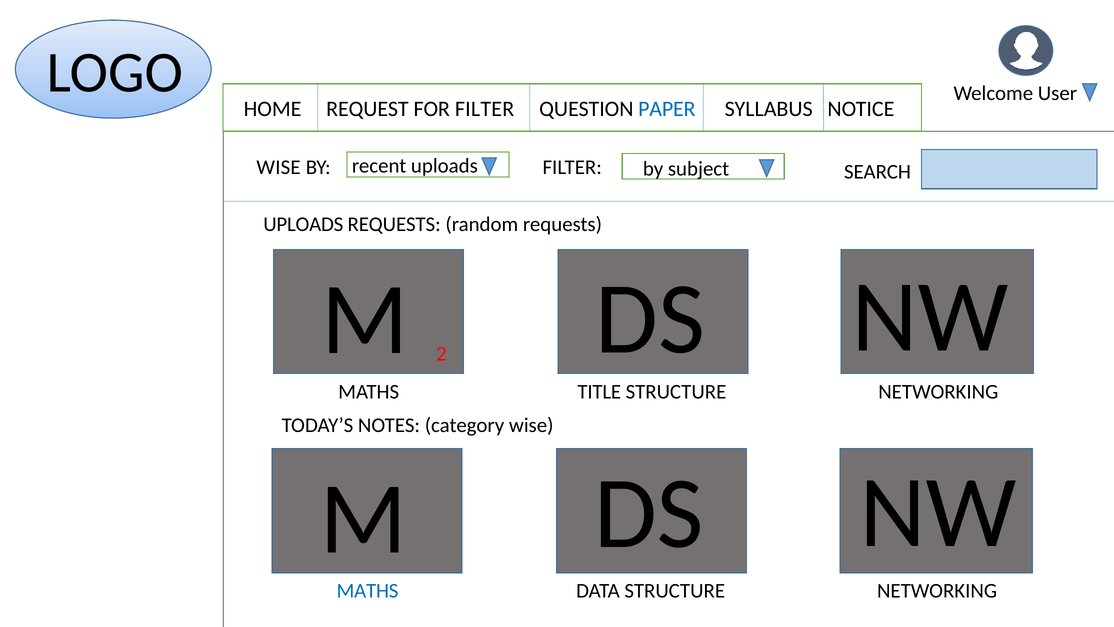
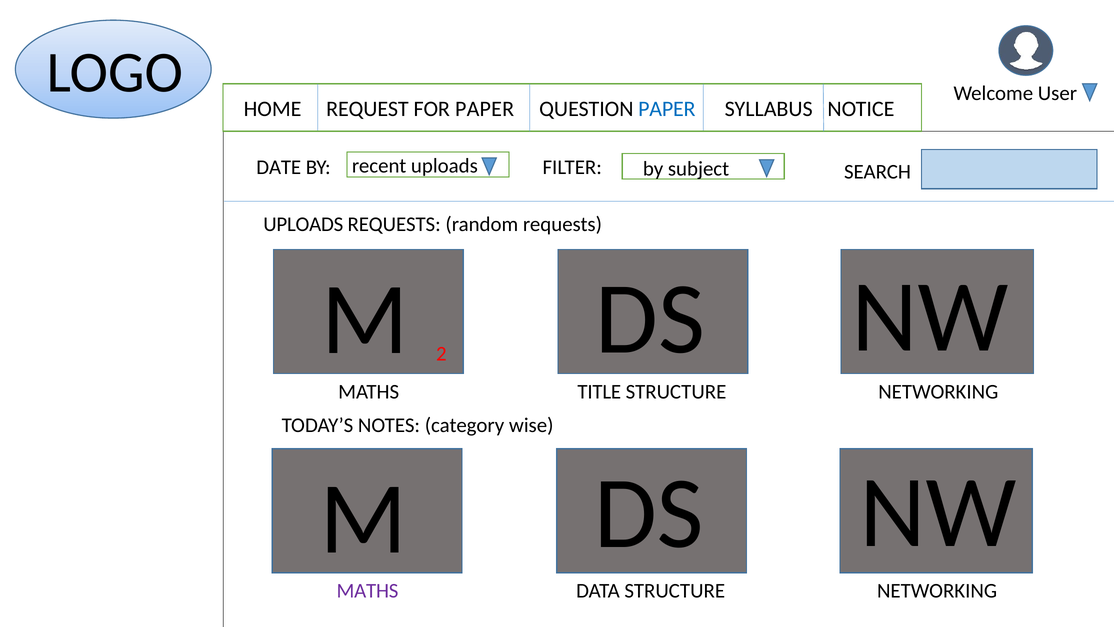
FOR FILTER: FILTER -> PAPER
WISE at (279, 167): WISE -> DATE
MATHS at (368, 591) colour: blue -> purple
